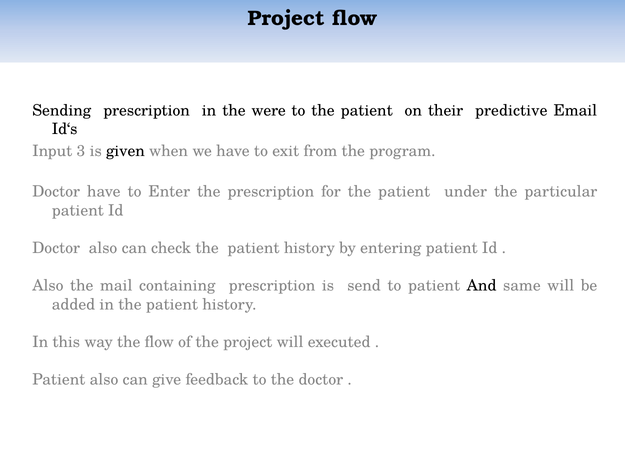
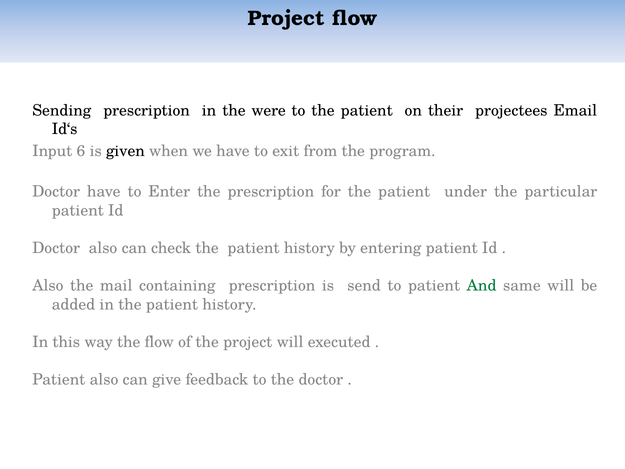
predictive: predictive -> projectees
3: 3 -> 6
And colour: black -> green
